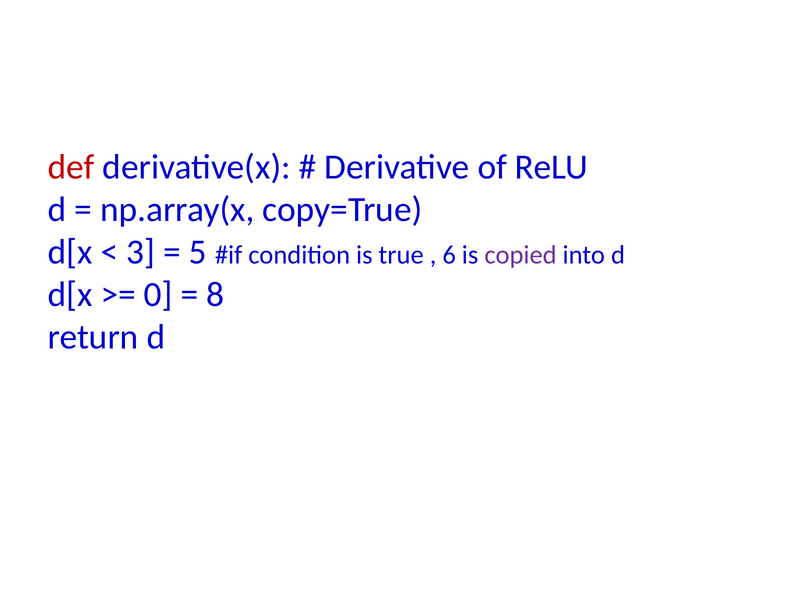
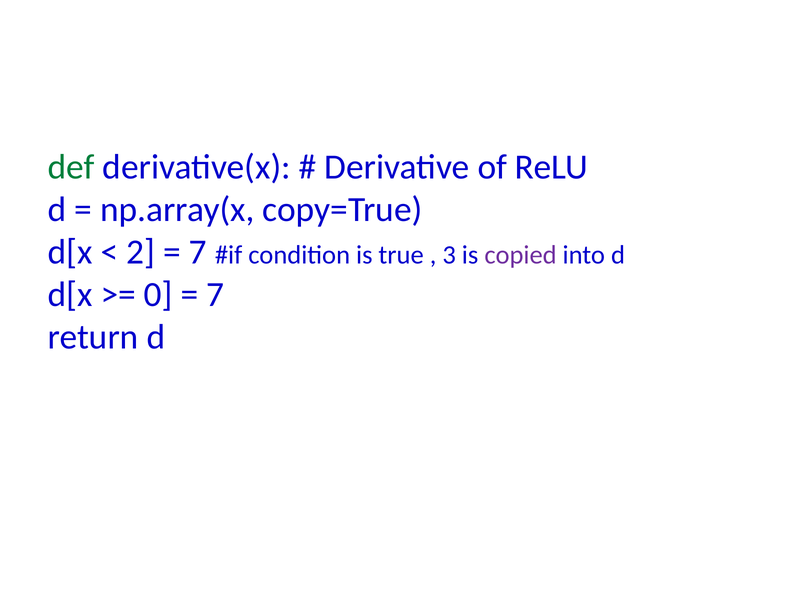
def colour: red -> green
3: 3 -> 2
5 at (198, 252): 5 -> 7
6: 6 -> 3
8 at (215, 295): 8 -> 7
